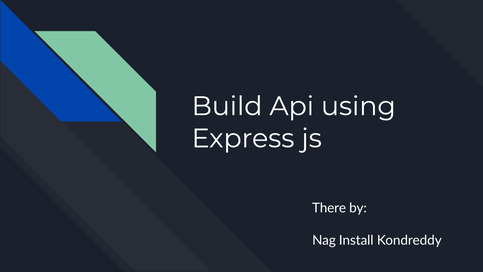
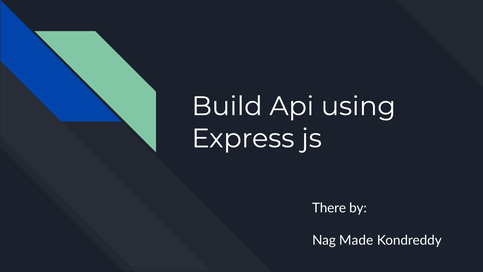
Install: Install -> Made
